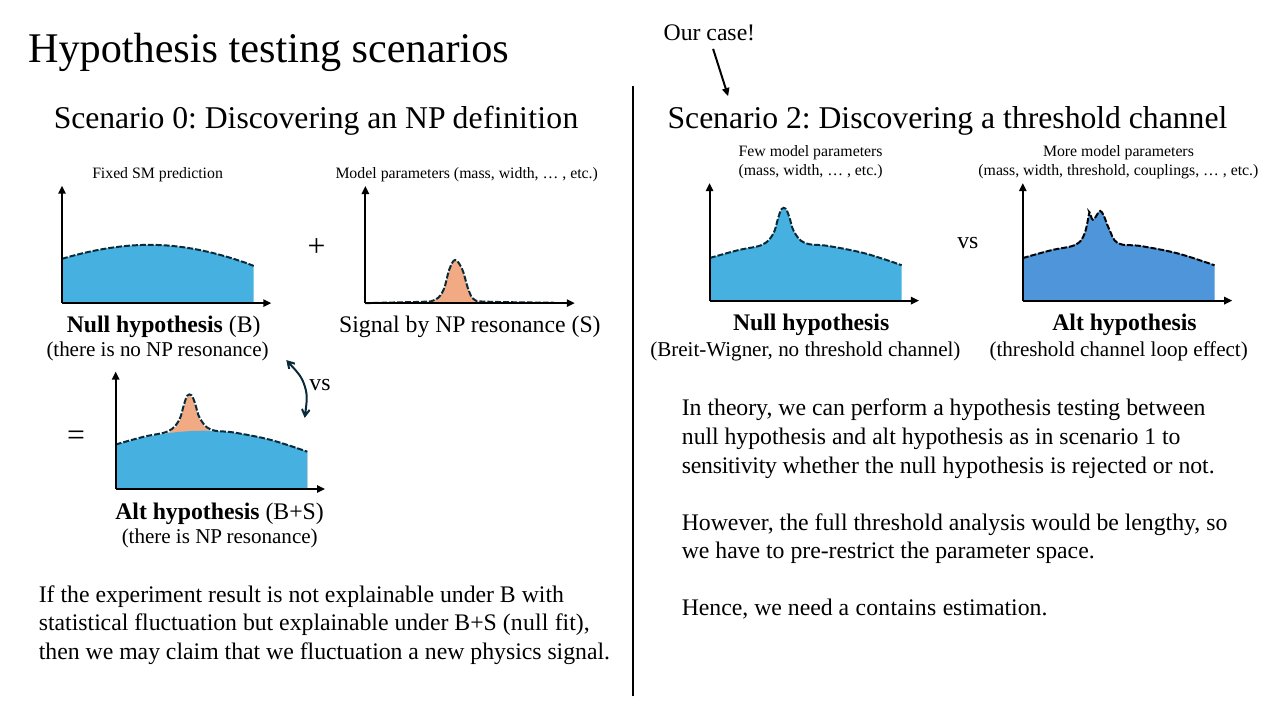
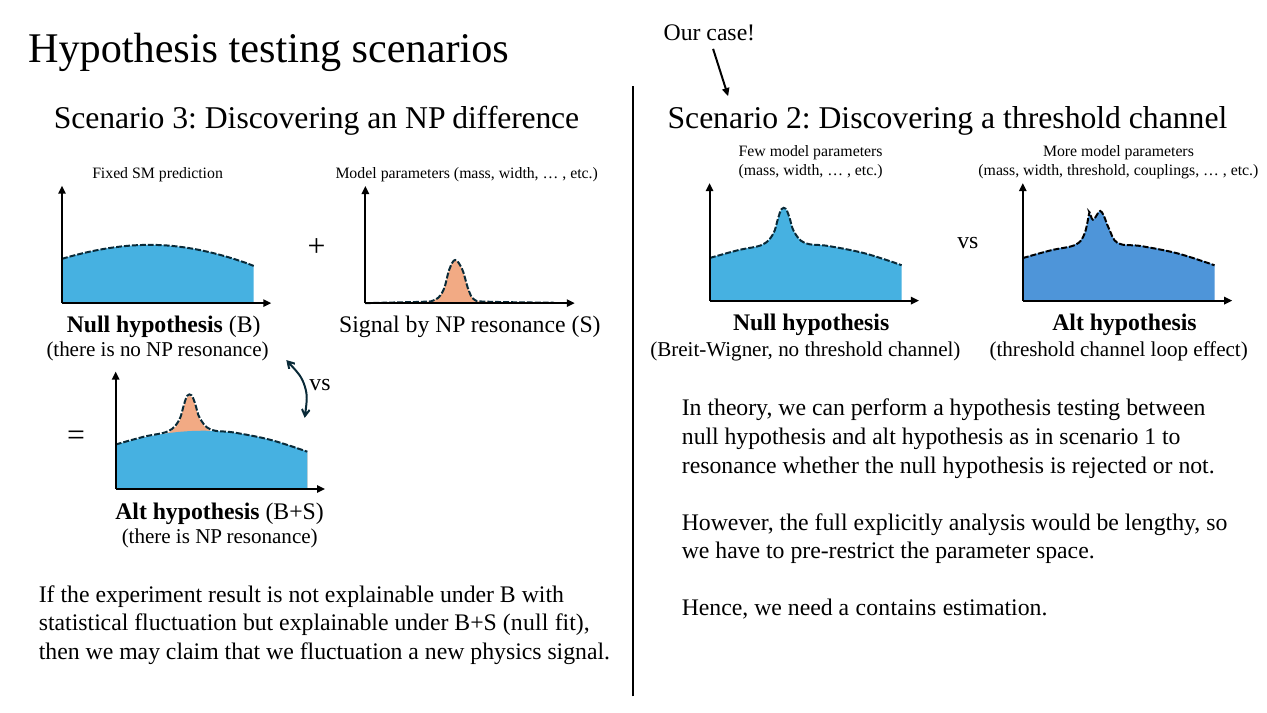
0: 0 -> 3
definition: definition -> difference
sensitivity at (729, 465): sensitivity -> resonance
full threshold: threshold -> explicitly
